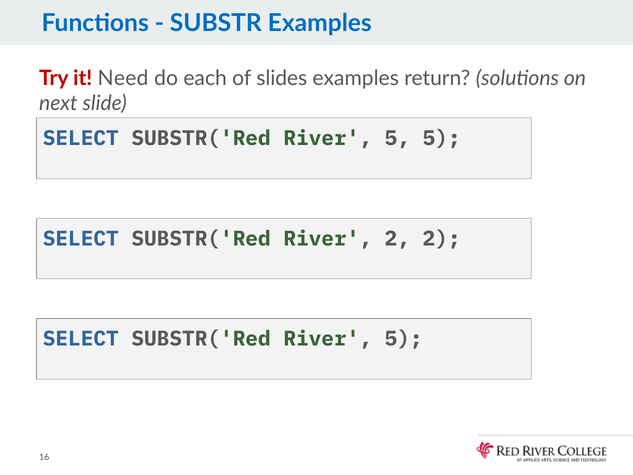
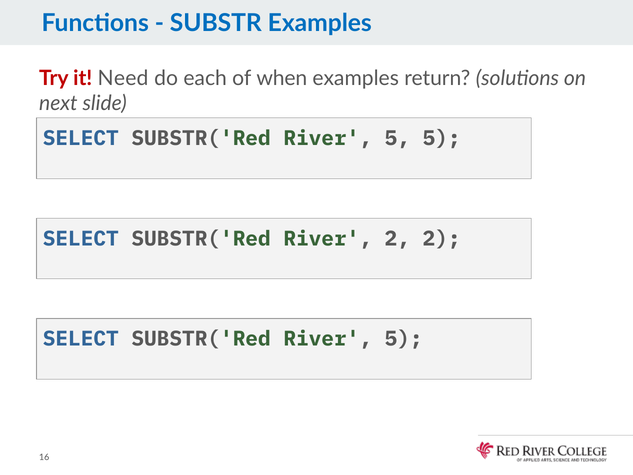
slides: slides -> when
